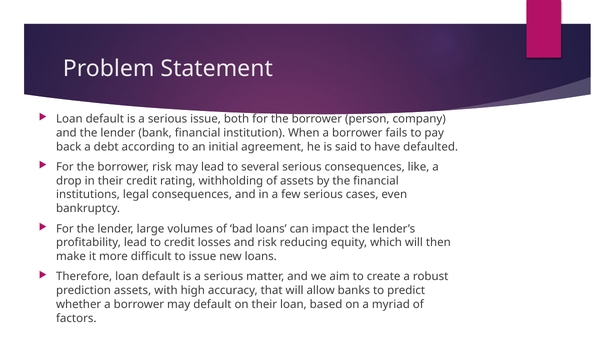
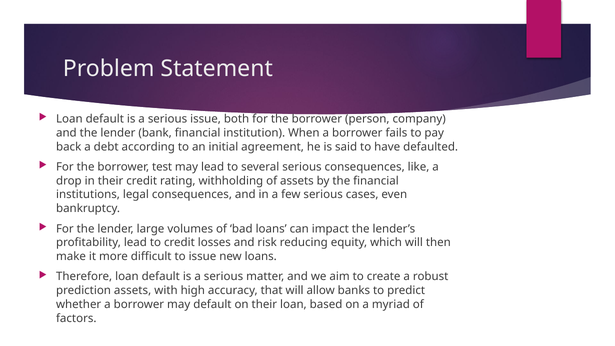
borrower risk: risk -> test
